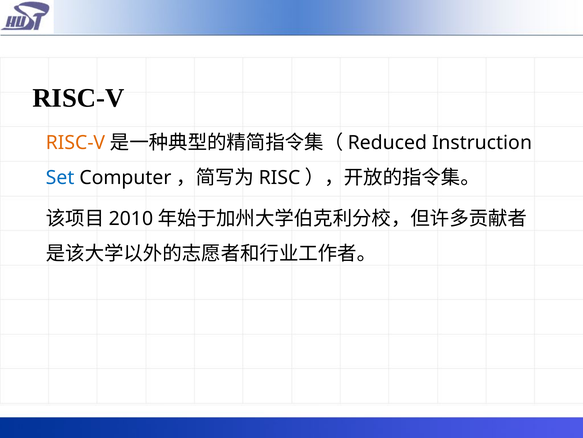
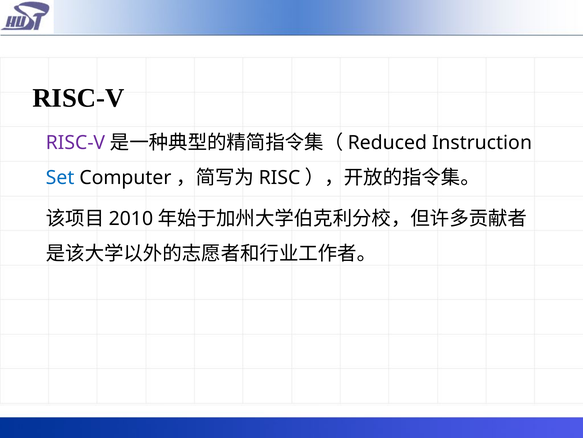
RISC-V at (76, 142) colour: orange -> purple
